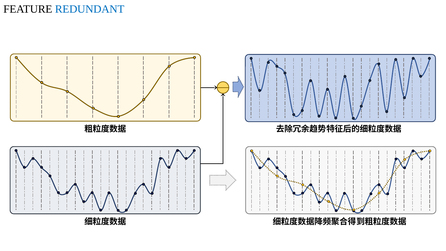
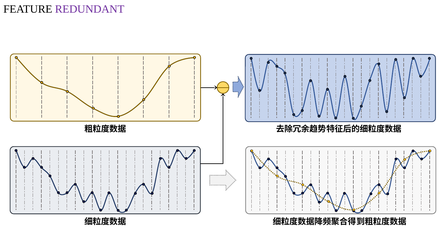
REDUNDANT colour: blue -> purple
